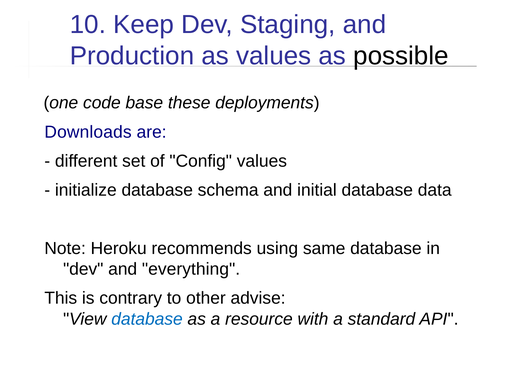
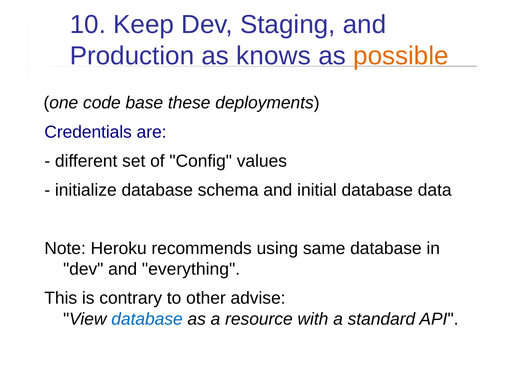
as values: values -> knows
possible colour: black -> orange
Downloads: Downloads -> Credentials
